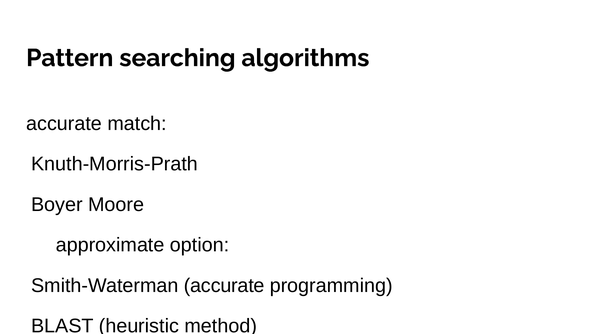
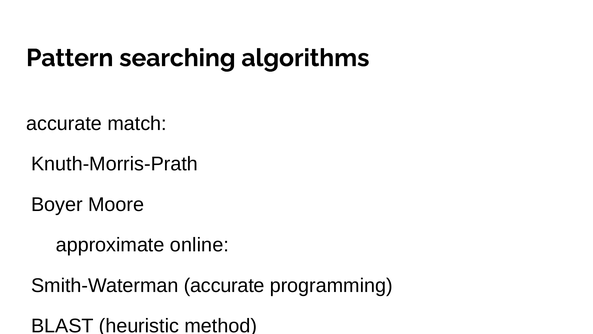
option: option -> online
